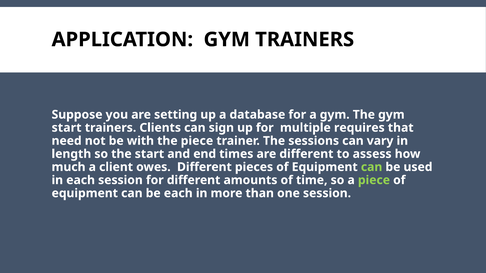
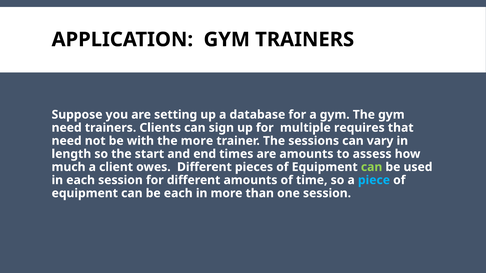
start at (67, 128): start -> need
the piece: piece -> more
are different: different -> amounts
piece at (374, 180) colour: light green -> light blue
